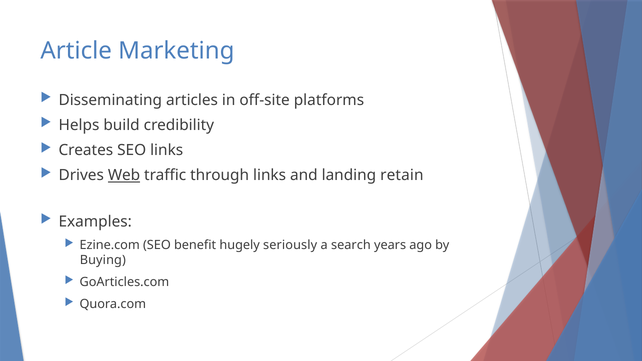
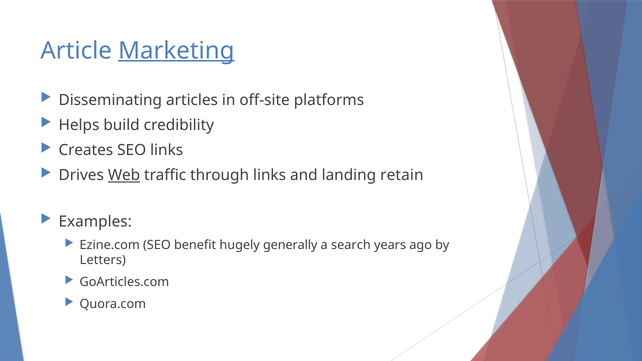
Marketing underline: none -> present
seriously: seriously -> generally
Buying: Buying -> Letters
